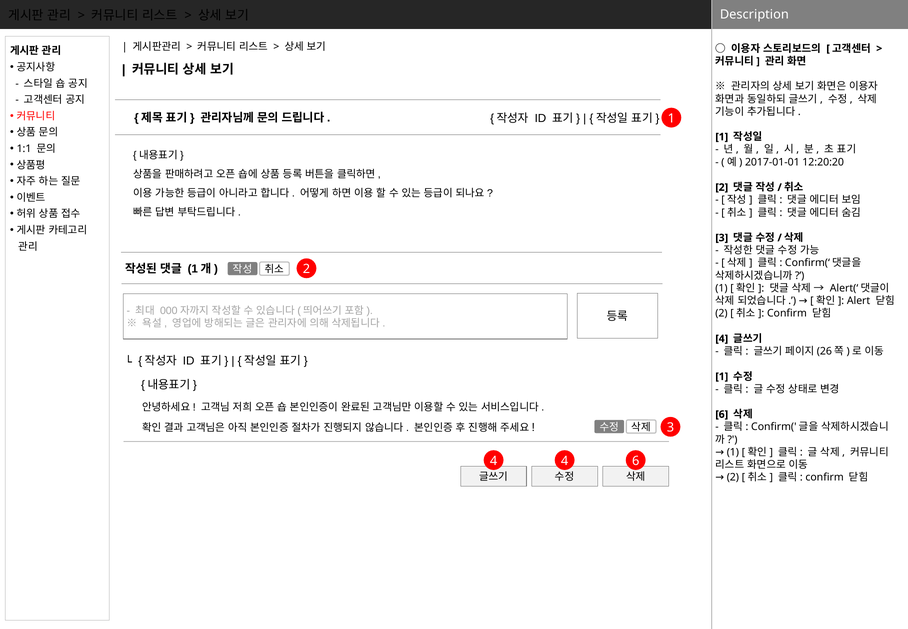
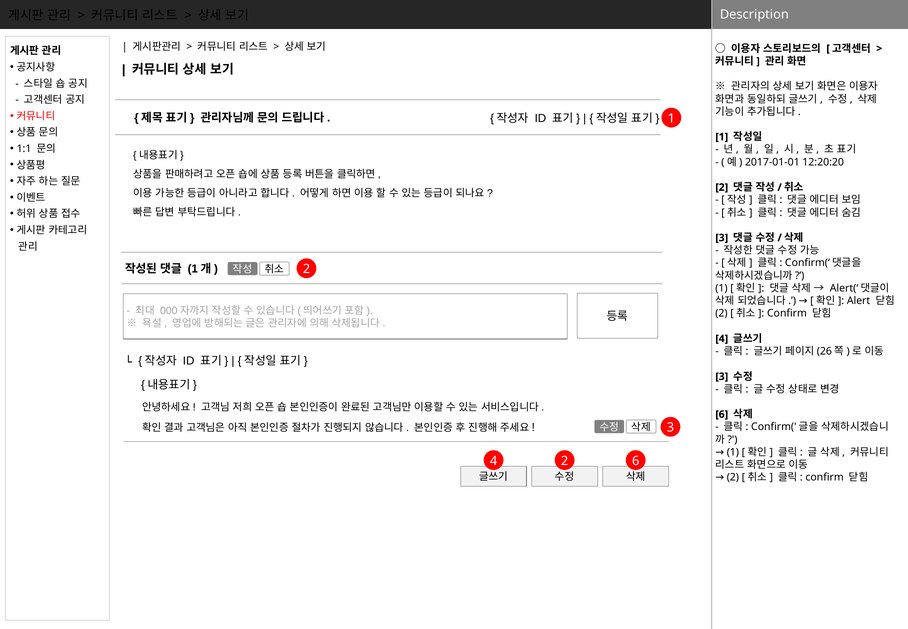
1 at (722, 376): 1 -> 3
4 4: 4 -> 2
